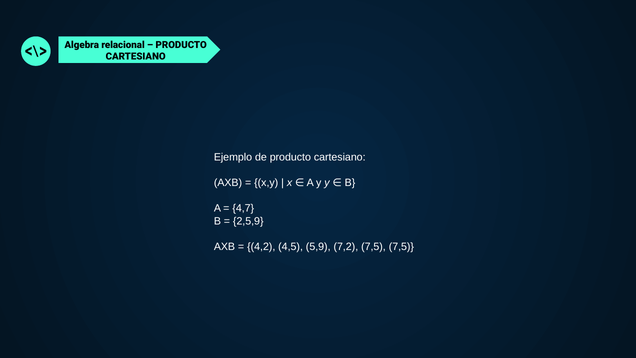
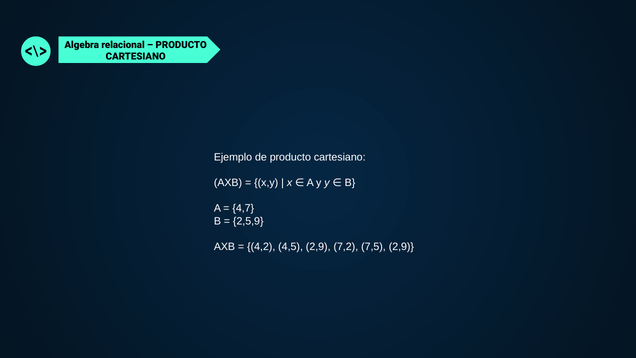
4,5 5,9: 5,9 -> 2,9
7,5 7,5: 7,5 -> 2,9
